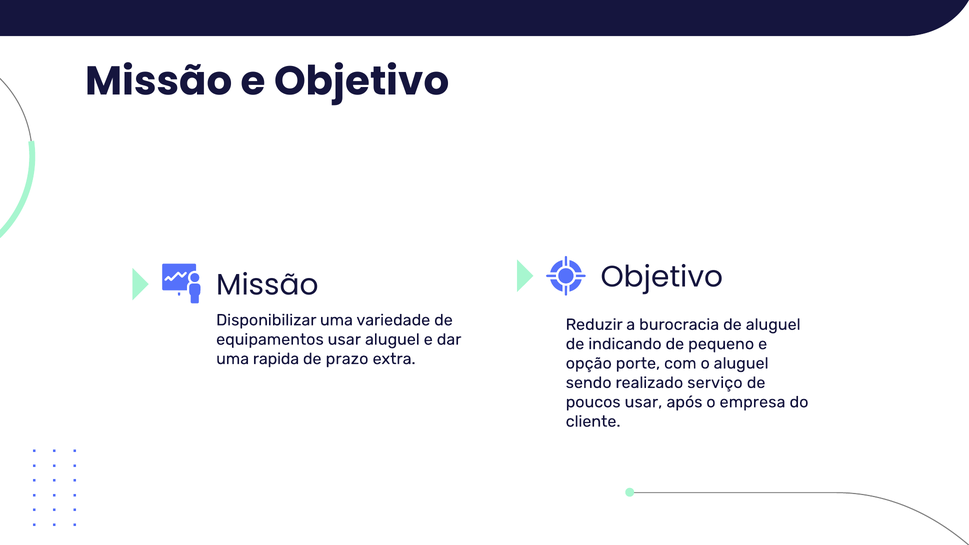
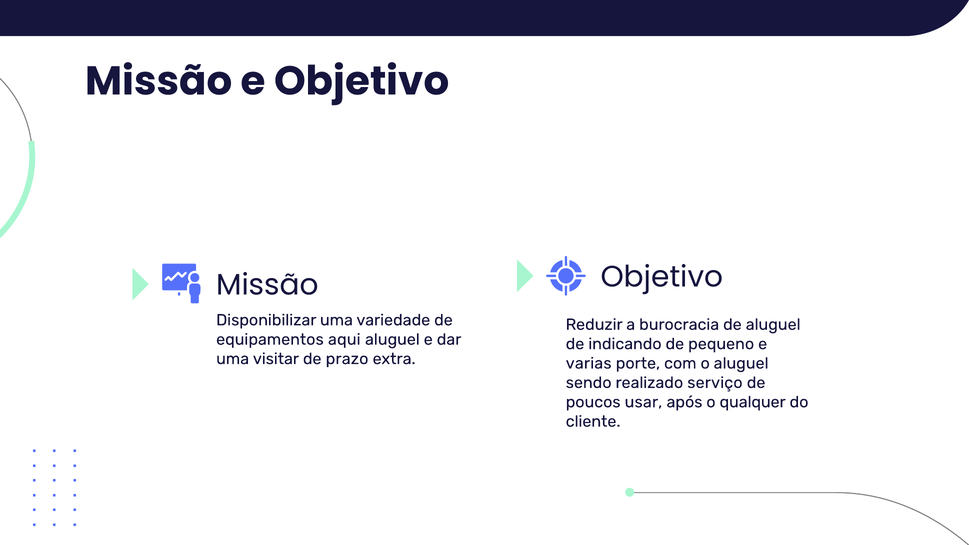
equipamentos usar: usar -> aqui
rapida: rapida -> visitar
opção: opção -> varias
empresa: empresa -> qualquer
